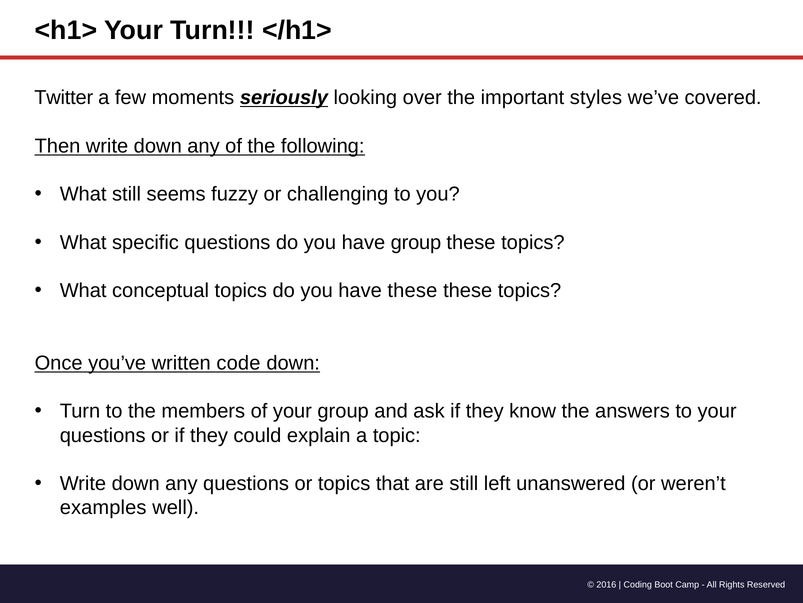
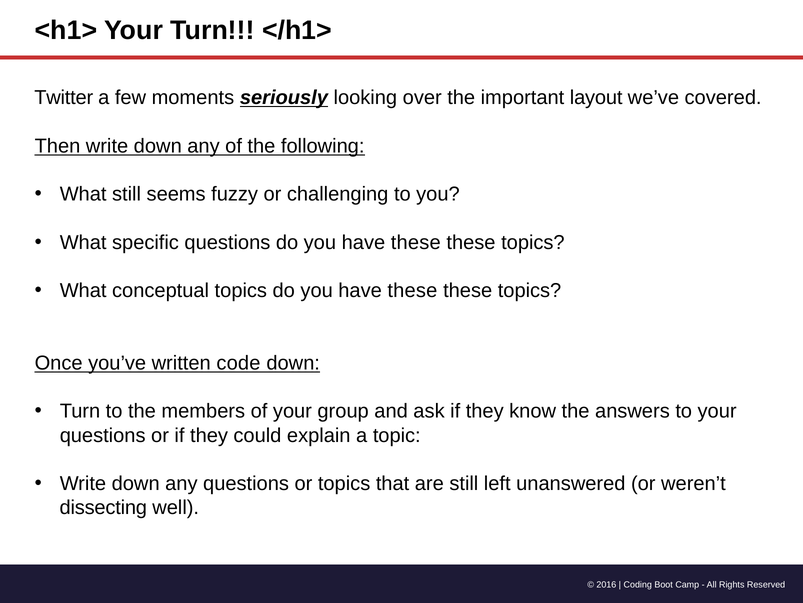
styles: styles -> layout
group at (416, 242): group -> these
examples: examples -> dissecting
